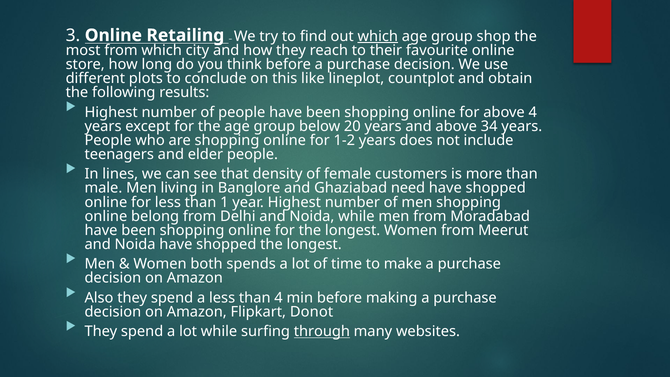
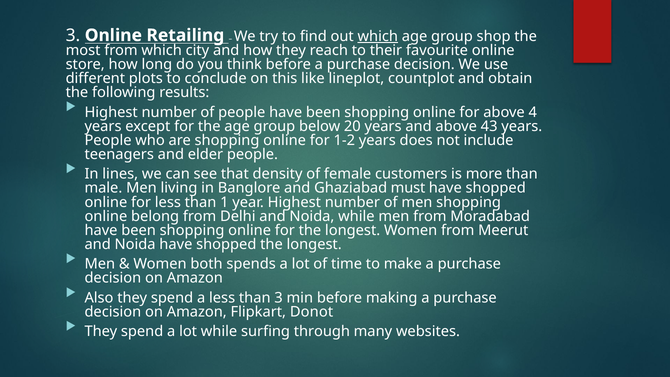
34: 34 -> 43
need: need -> must
than 4: 4 -> 3
through underline: present -> none
